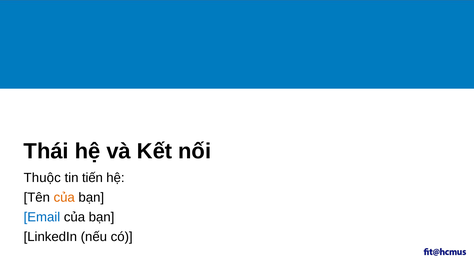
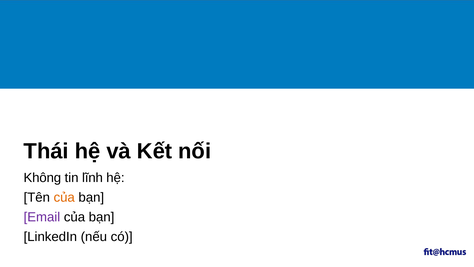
Thuộc: Thuộc -> Không
tiến: tiến -> lĩnh
Email colour: blue -> purple
